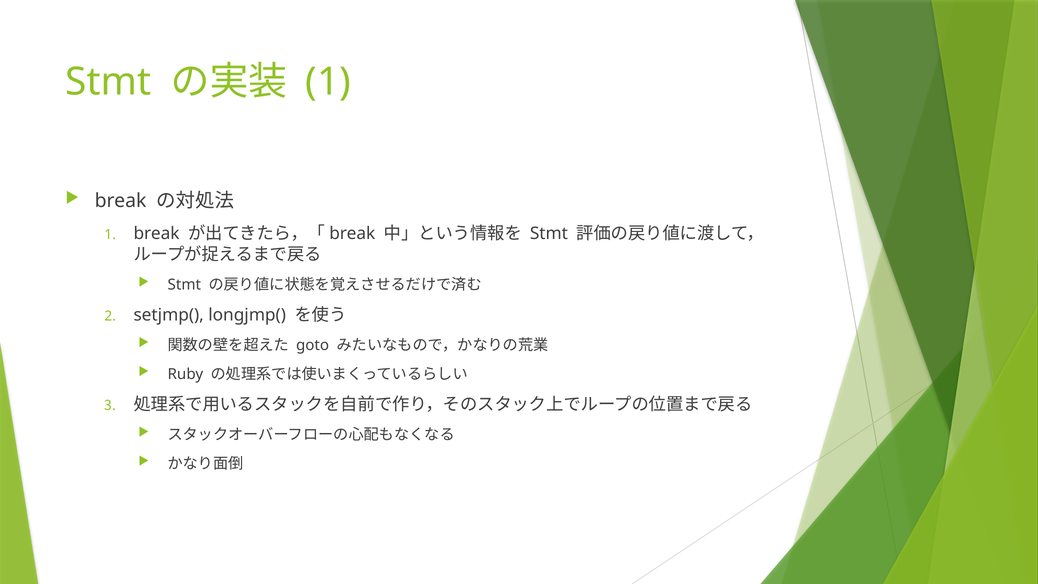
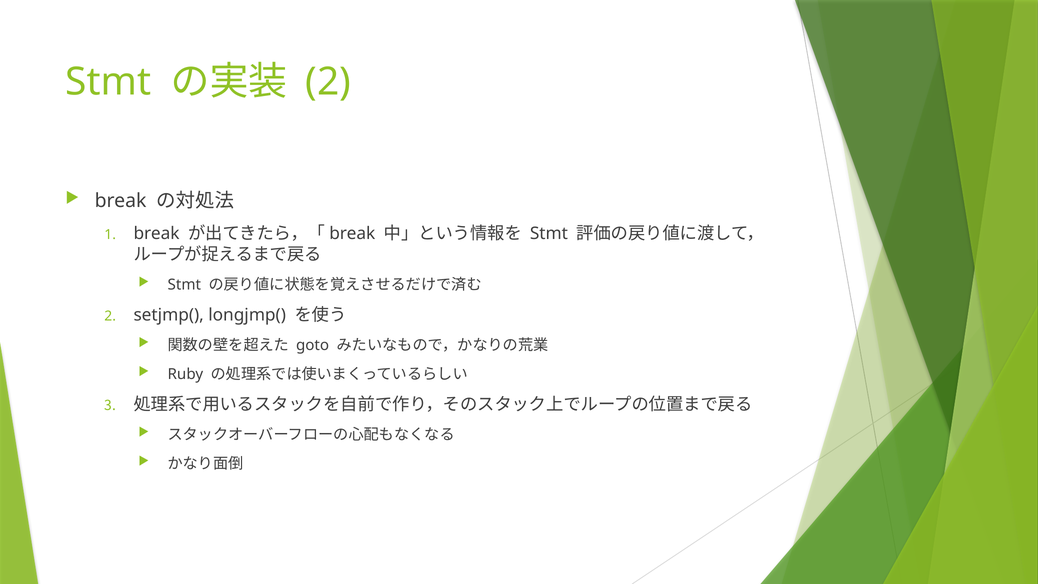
1 at (328, 82): 1 -> 2
